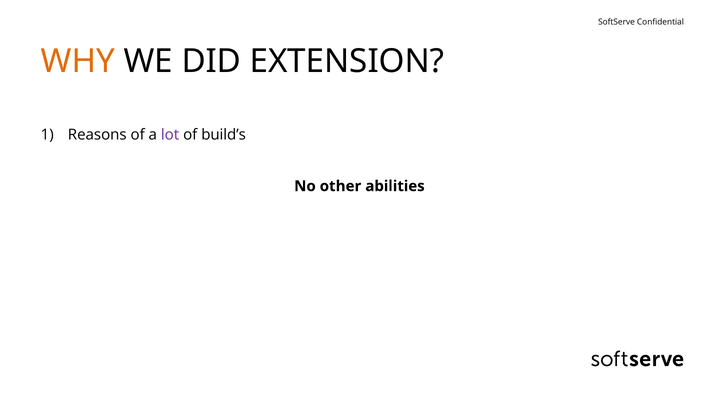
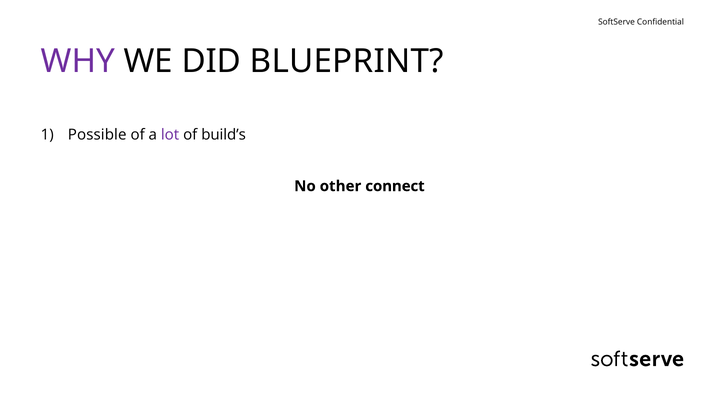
WHY colour: orange -> purple
EXTENSION: EXTENSION -> BLUEPRINT
Reasons: Reasons -> Possible
abilities: abilities -> connect
